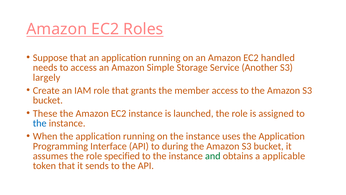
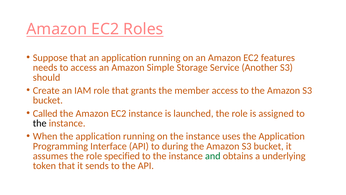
handled: handled -> features
largely: largely -> should
These: These -> Called
the at (40, 123) colour: blue -> black
applicable: applicable -> underlying
